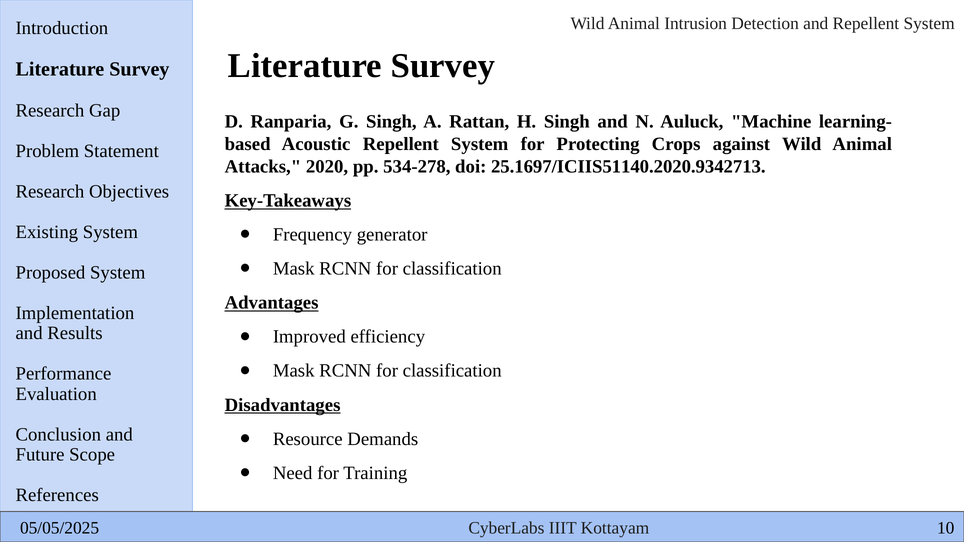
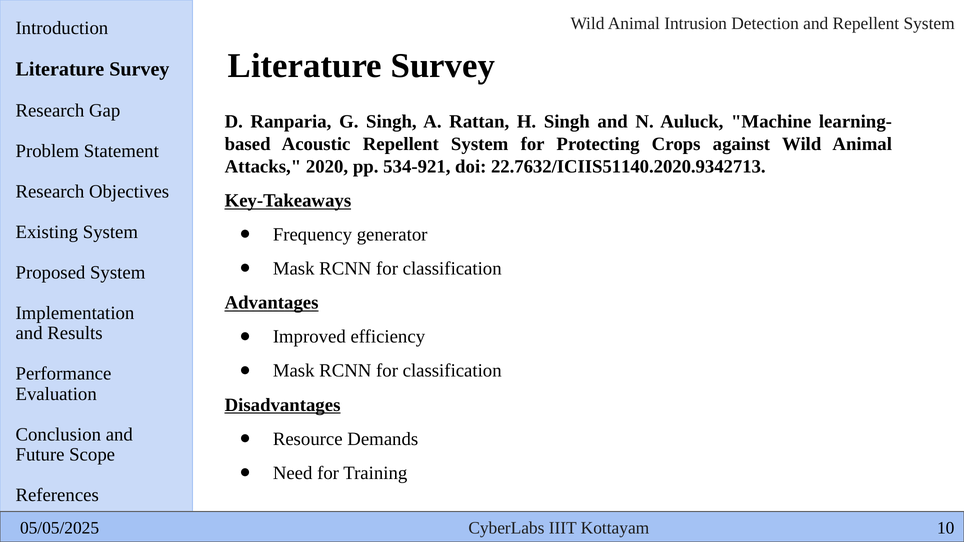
534-278: 534-278 -> 534-921
25.1697/ICIIS51140.2020.9342713: 25.1697/ICIIS51140.2020.9342713 -> 22.7632/ICIIS51140.2020.9342713
